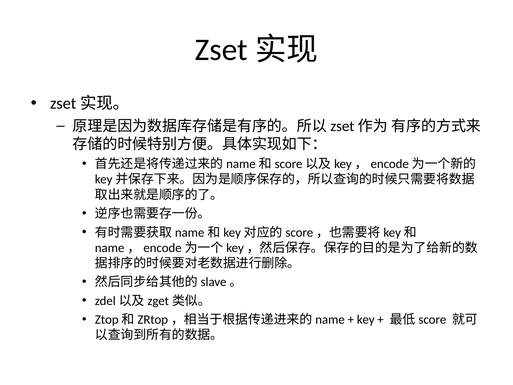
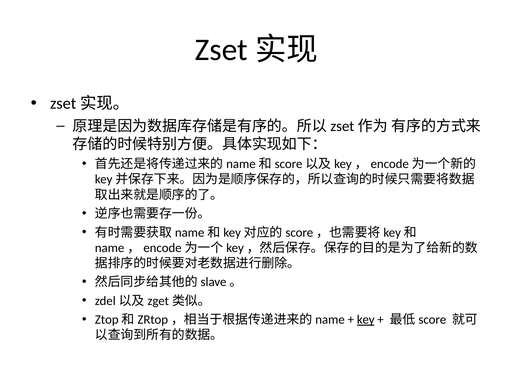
key underline: none -> present
